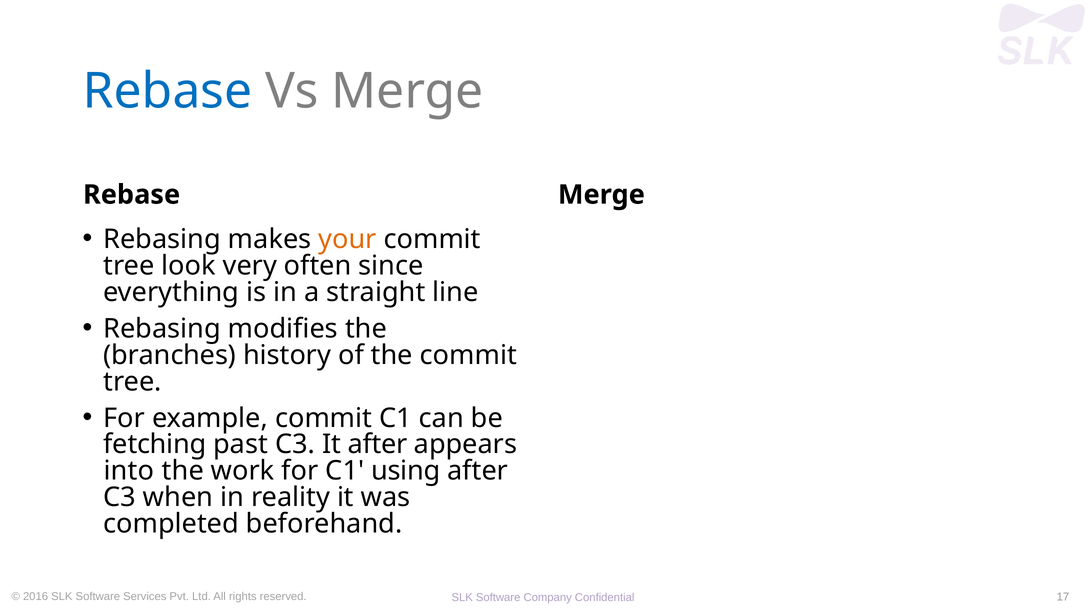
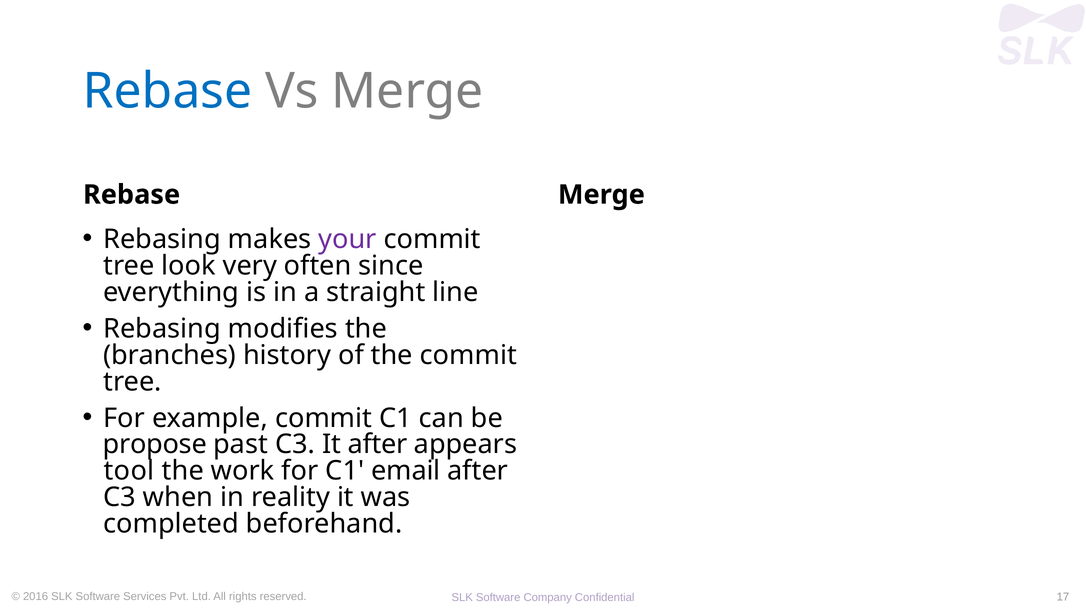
your colour: orange -> purple
fetching: fetching -> propose
into: into -> tool
using: using -> email
